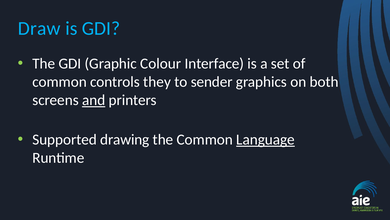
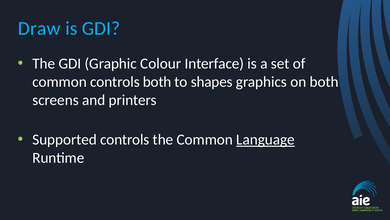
controls they: they -> both
sender: sender -> shapes
and underline: present -> none
Supported drawing: drawing -> controls
